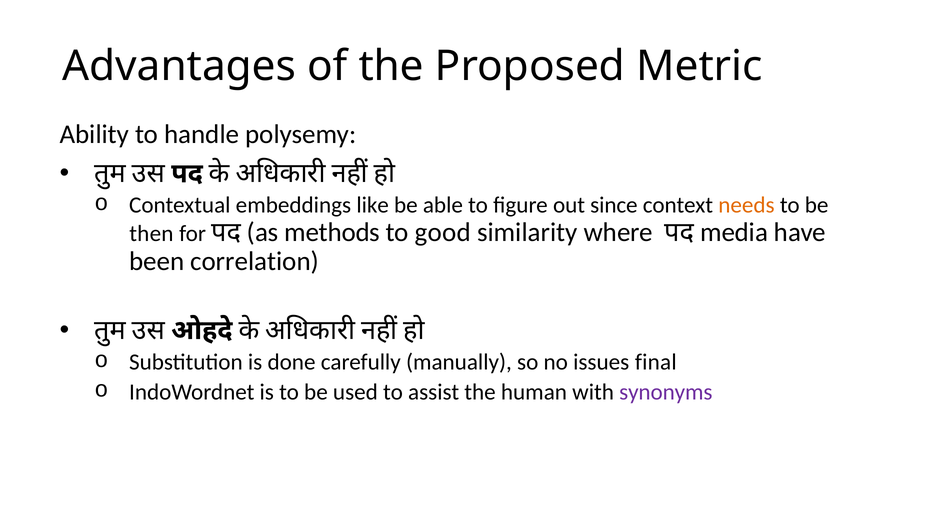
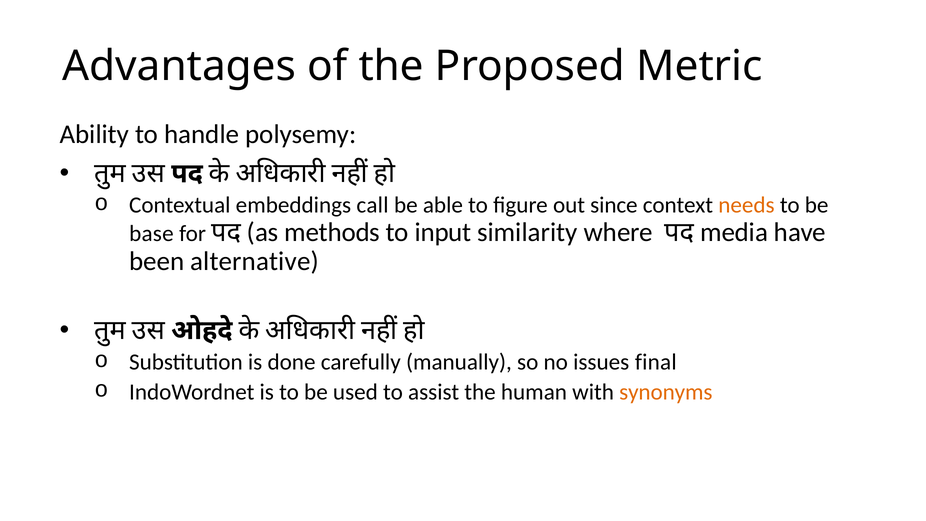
like: like -> call
then: then -> base
good: good -> input
correlation: correlation -> alternative
synonyms colour: purple -> orange
